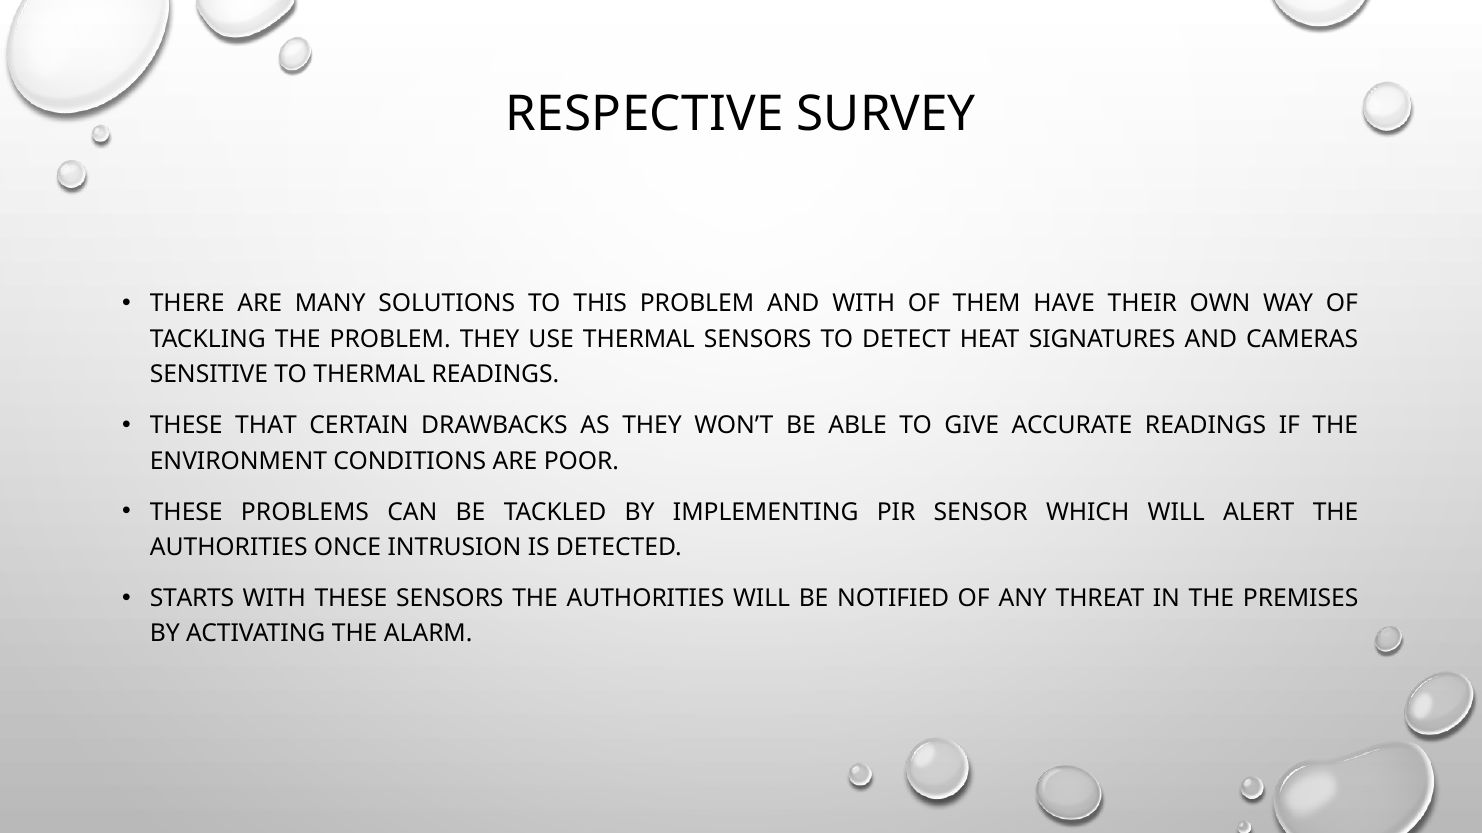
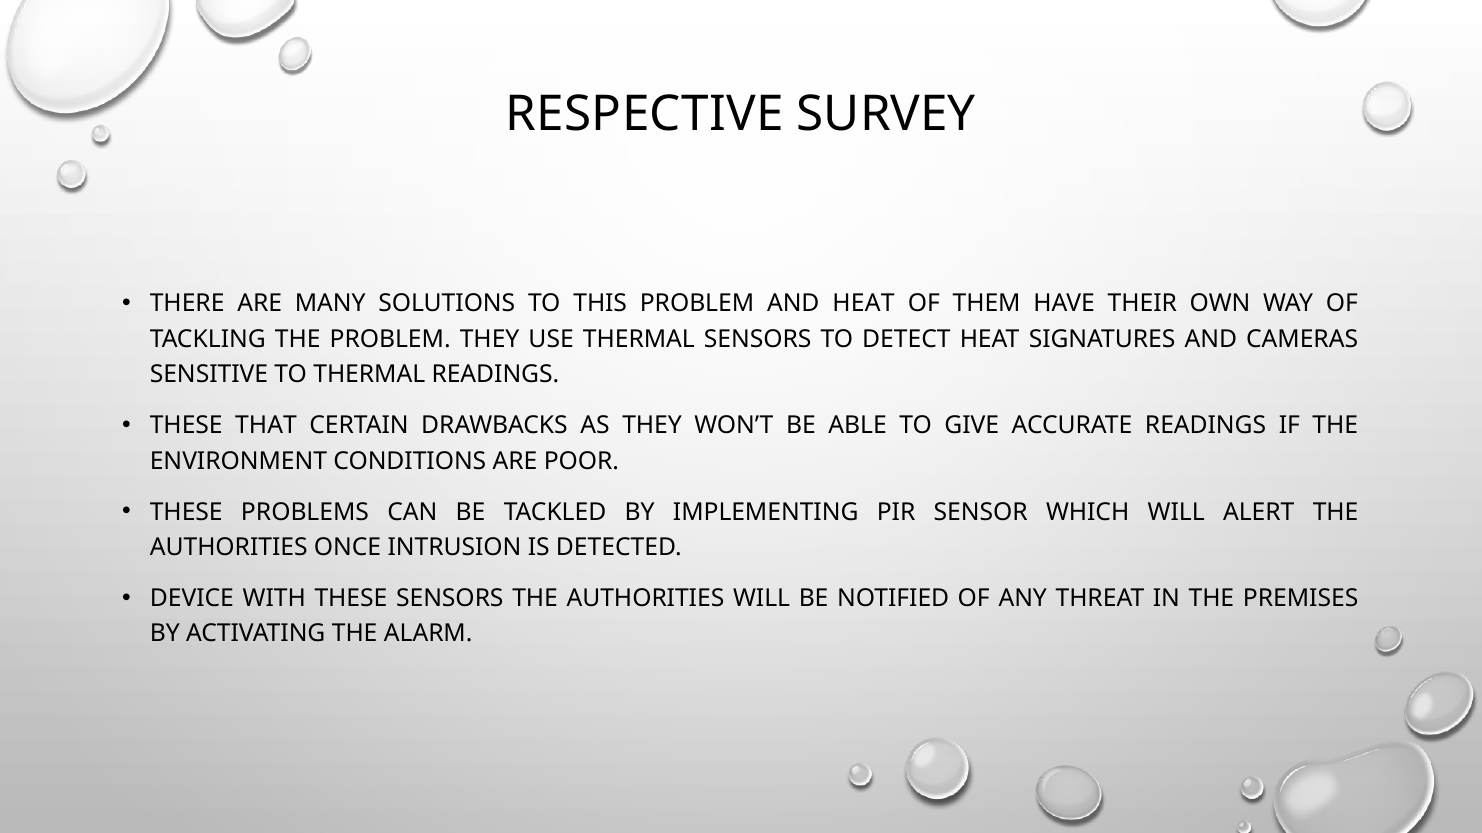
AND WITH: WITH -> HEAT
STARTS: STARTS -> DEVICE
